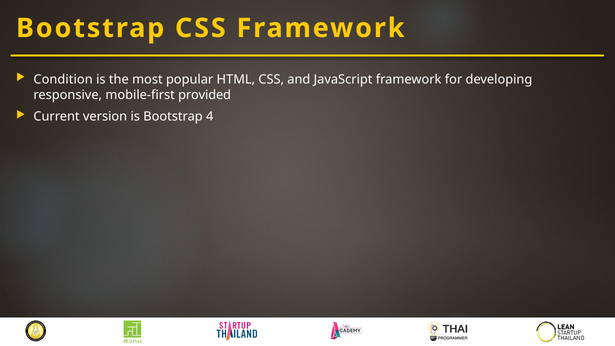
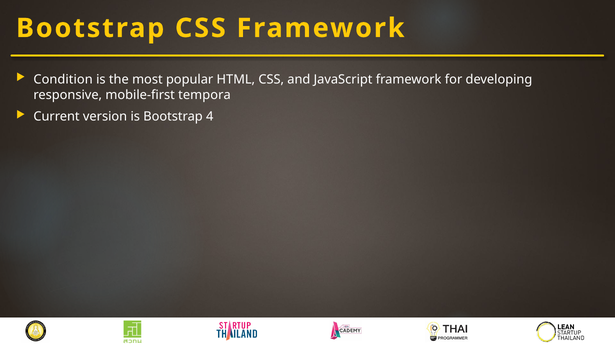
provided: provided -> tempora
